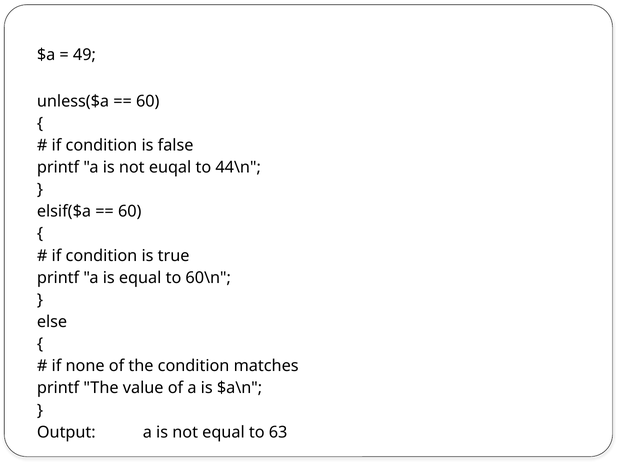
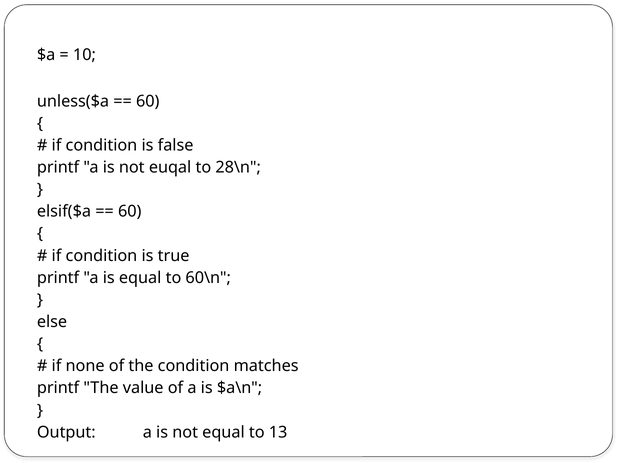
49: 49 -> 10
44\n: 44\n -> 28\n
63: 63 -> 13
